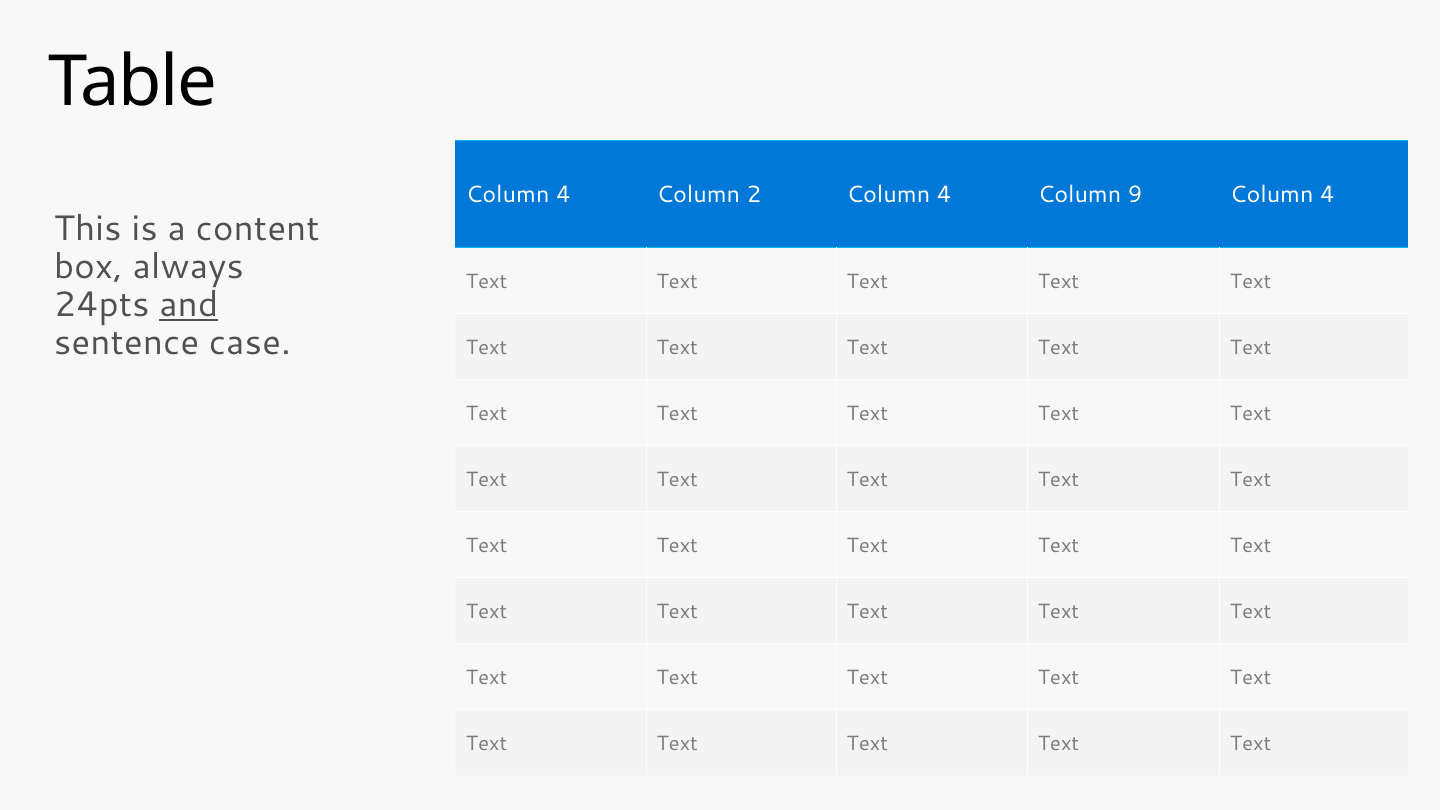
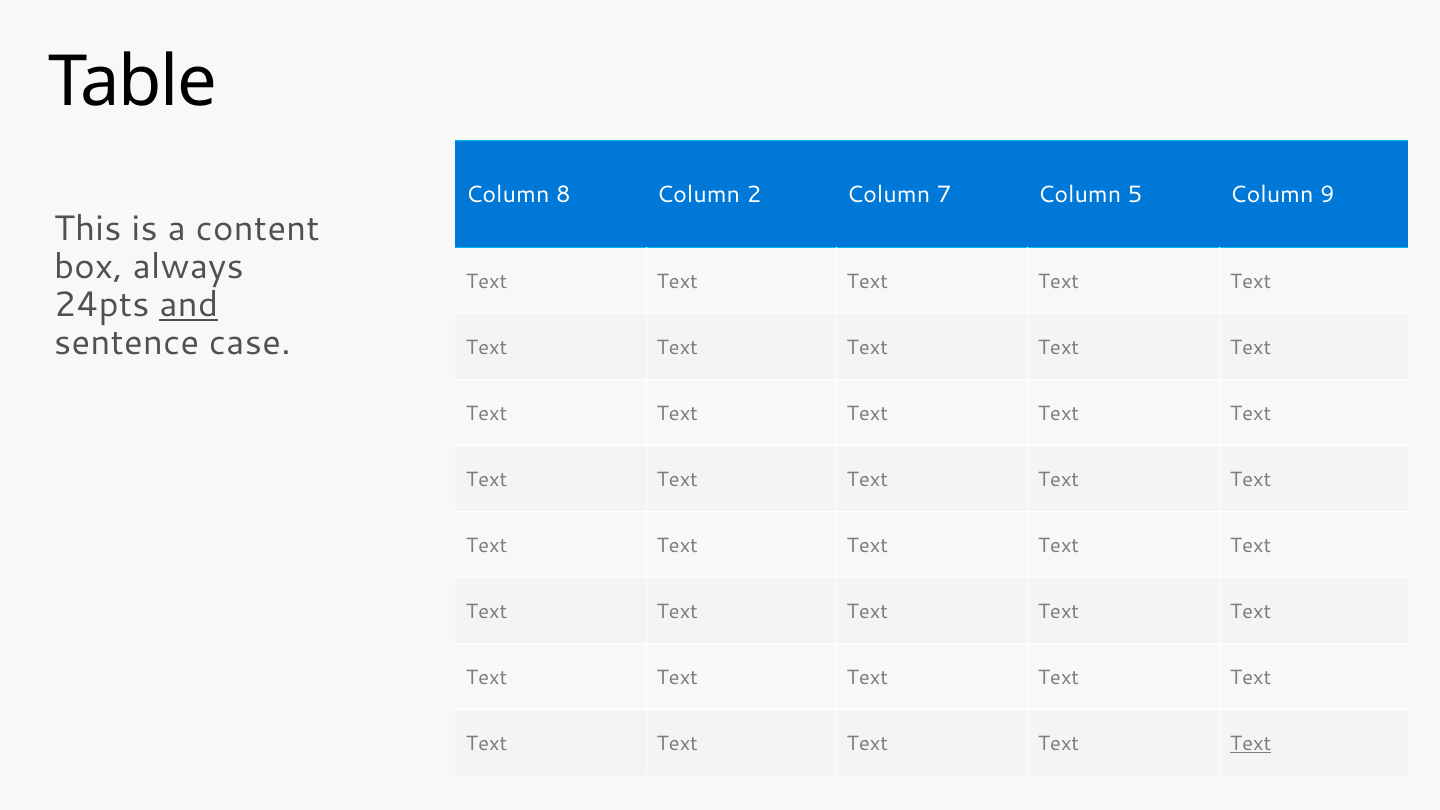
4 at (563, 195): 4 -> 8
2 Column 4: 4 -> 7
9: 9 -> 5
4 at (1327, 195): 4 -> 9
Text at (1251, 743) underline: none -> present
